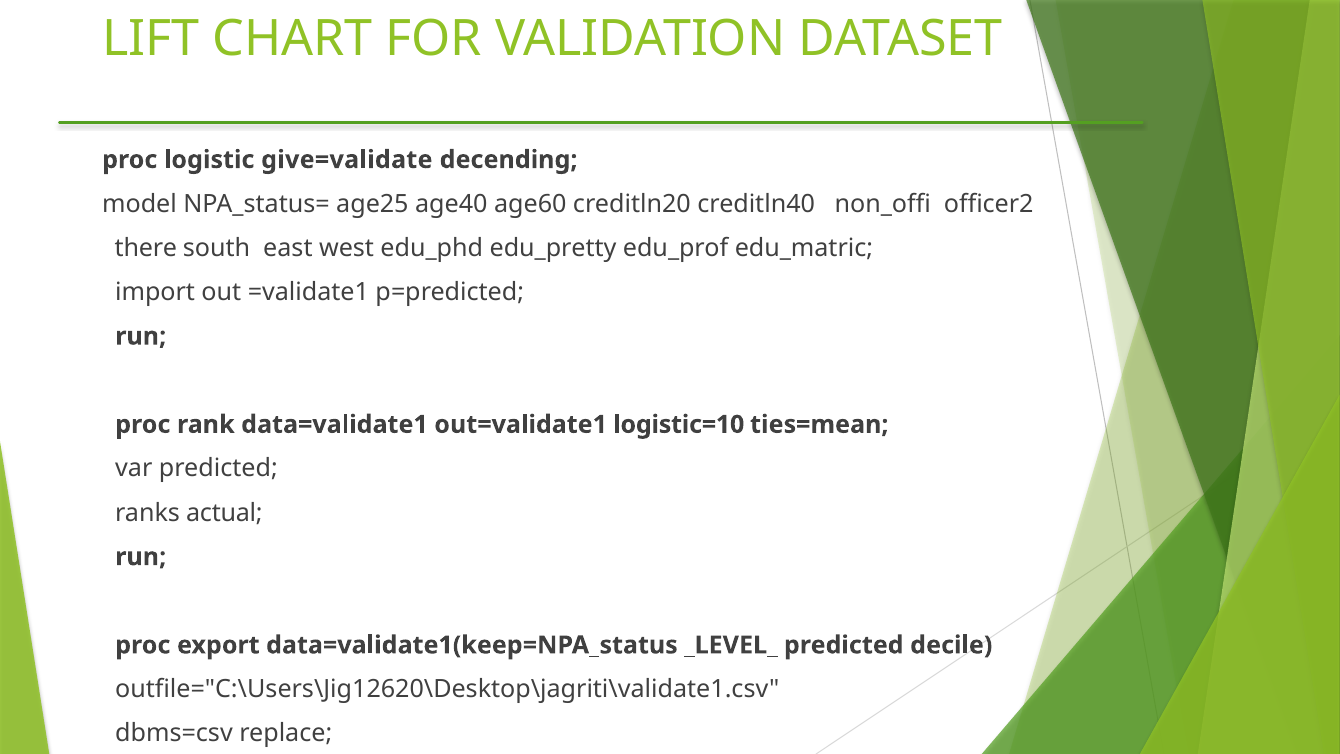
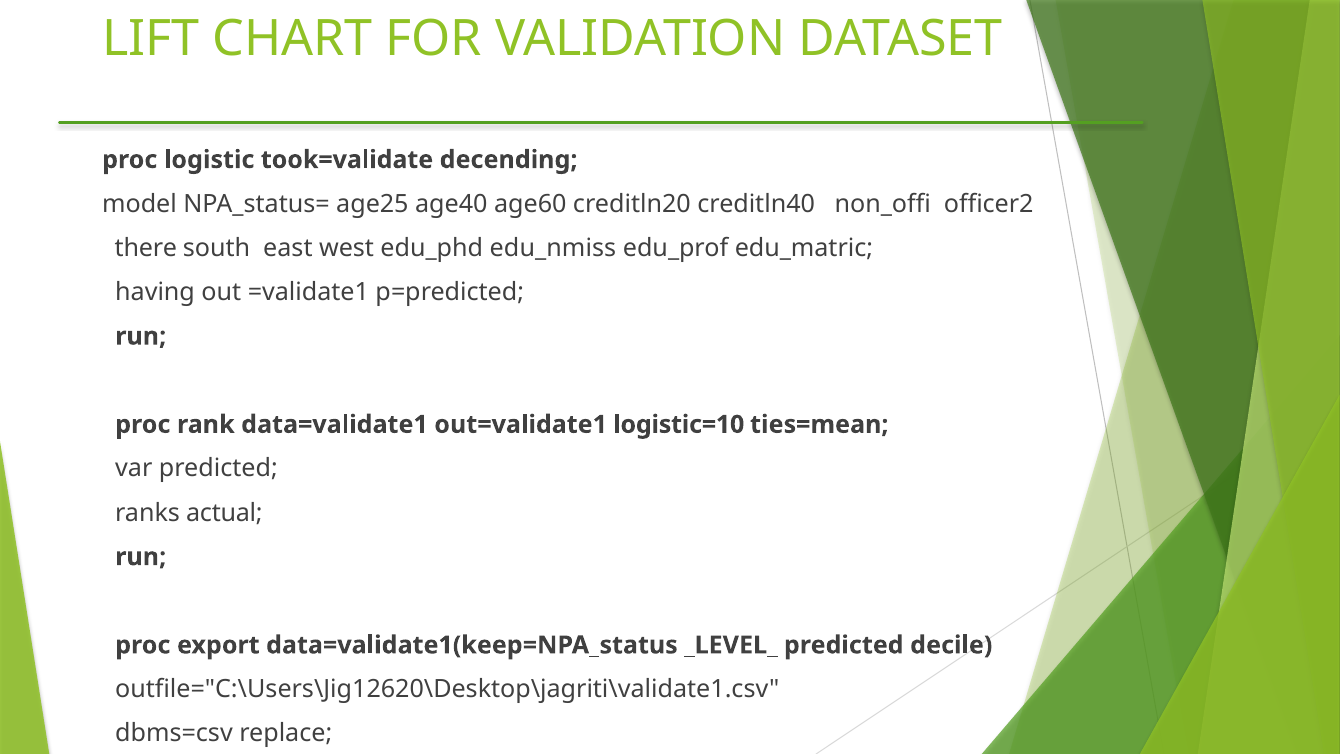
give=validate: give=validate -> took=validate
edu_pretty: edu_pretty -> edu_nmiss
import: import -> having
